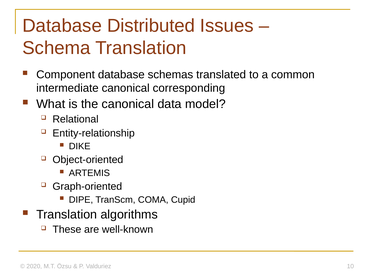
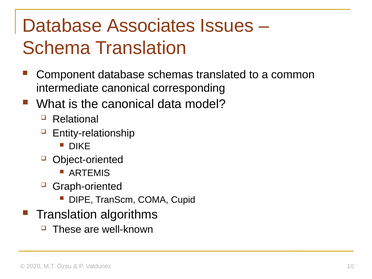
Distributed: Distributed -> Associates
